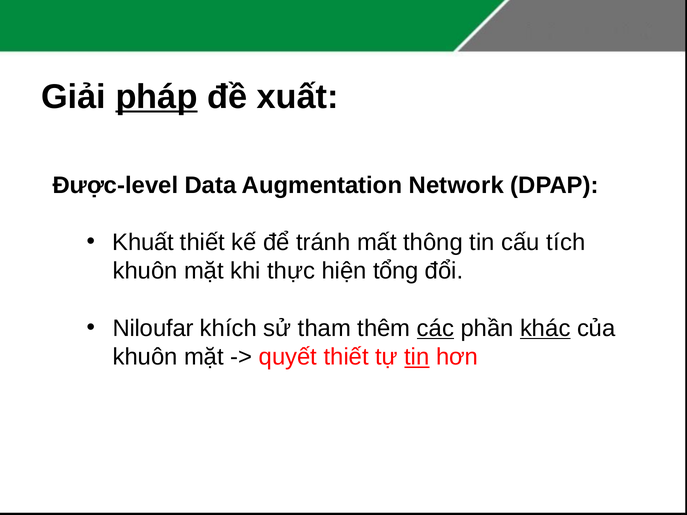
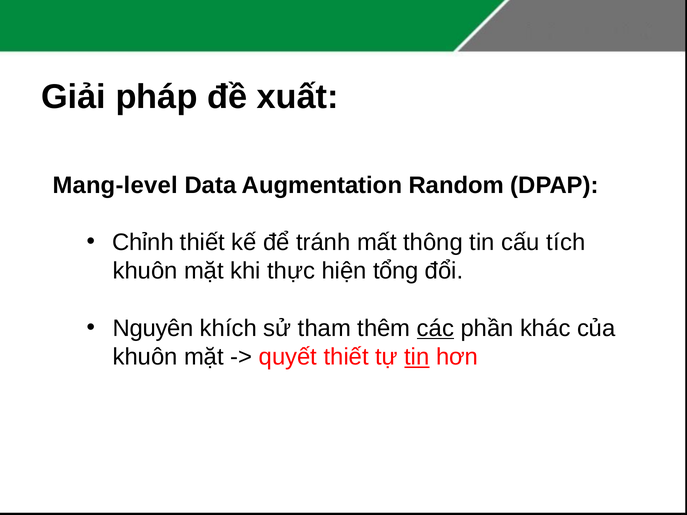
pháp underline: present -> none
Được-level: Được-level -> Mang-level
Network: Network -> Random
Khuất: Khuất -> Chỉnh
Niloufar: Niloufar -> Nguyên
khác underline: present -> none
